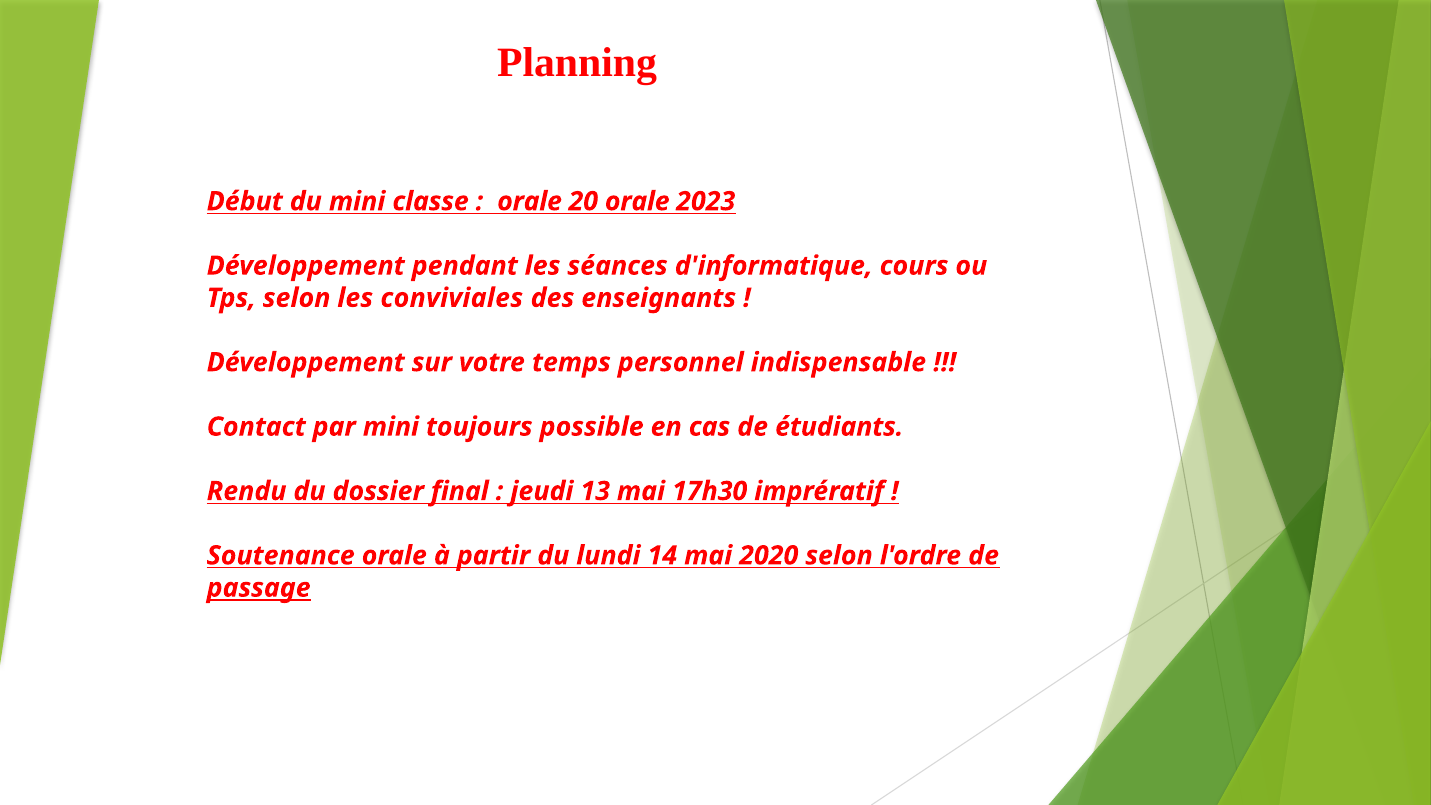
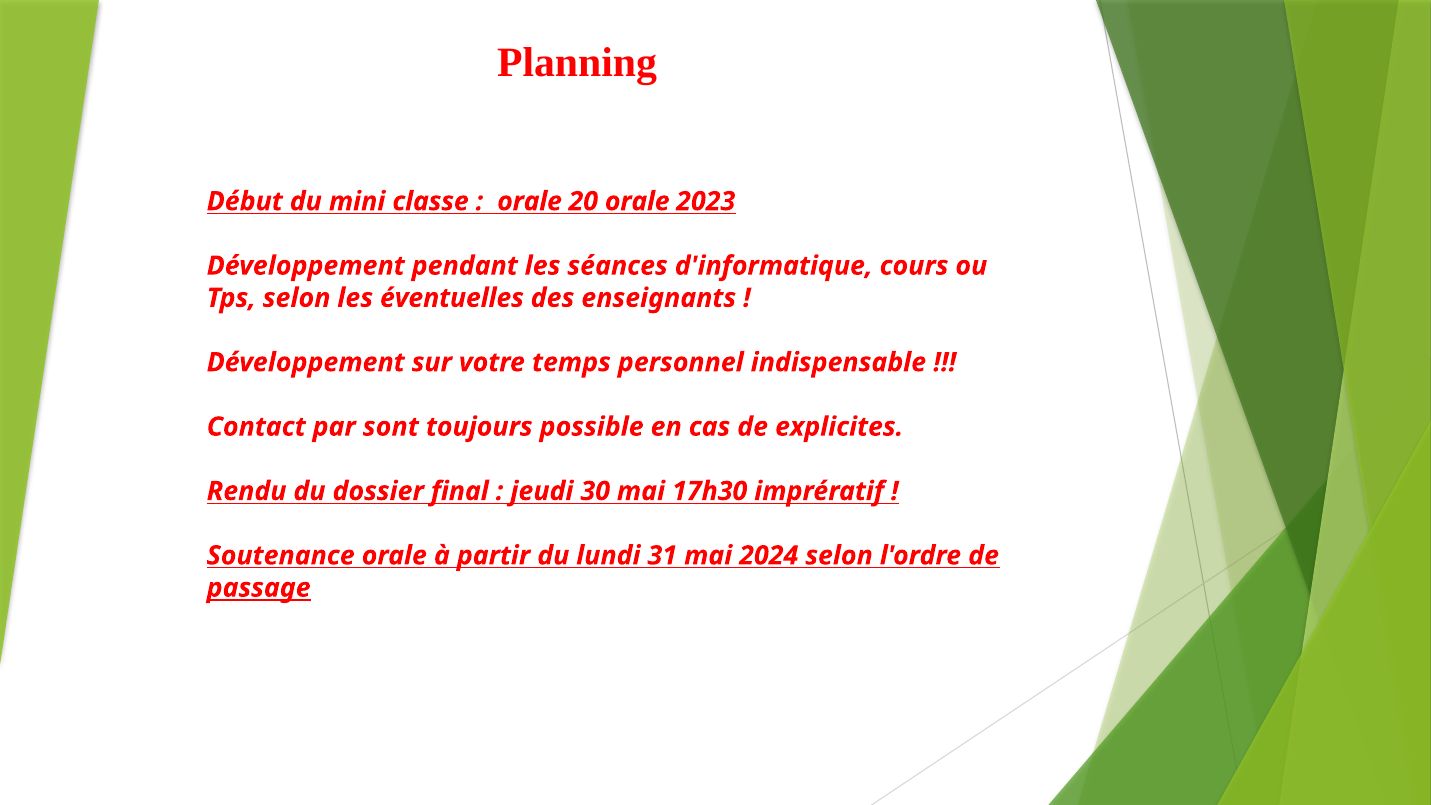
conviviales: conviviales -> éventuelles
par mini: mini -> sont
étudiants: étudiants -> explicites
13: 13 -> 30
14: 14 -> 31
2020: 2020 -> 2024
